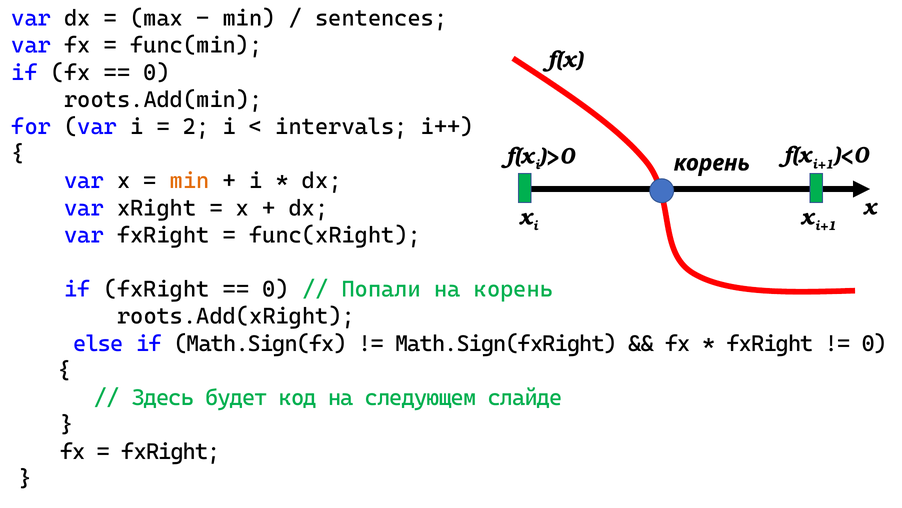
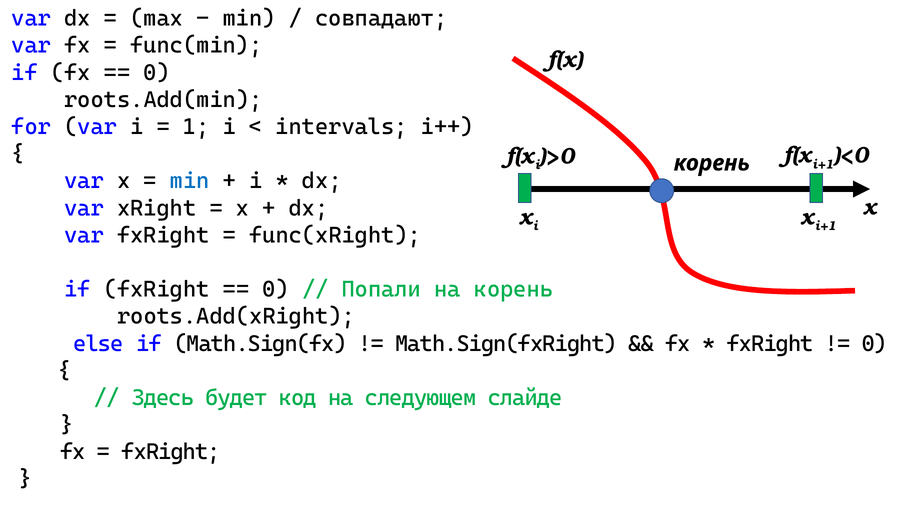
sentences: sentences -> совпадают
2: 2 -> 1
min at (190, 181) colour: orange -> blue
